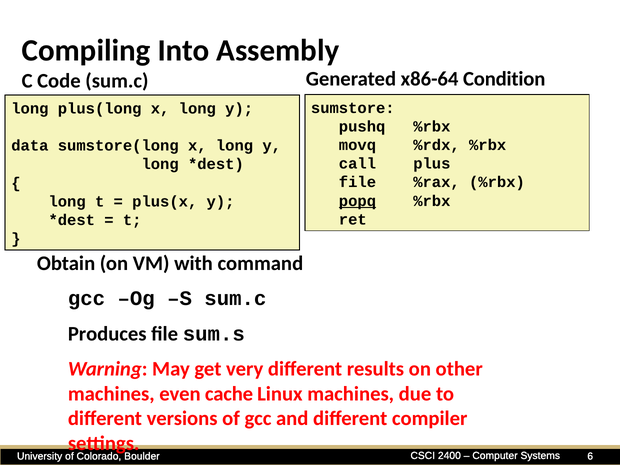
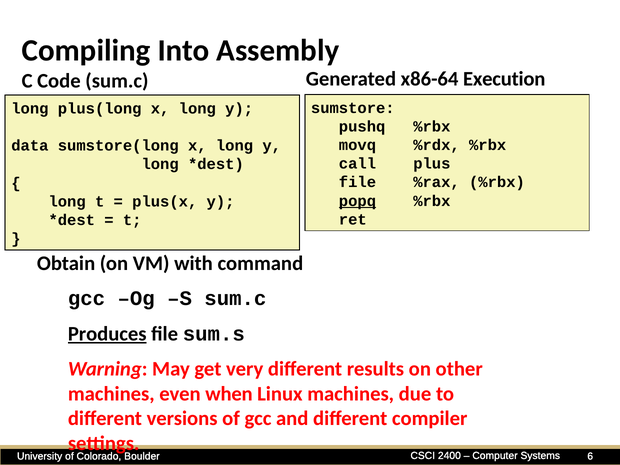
Condition: Condition -> Execution
Produces underline: none -> present
cache: cache -> when
